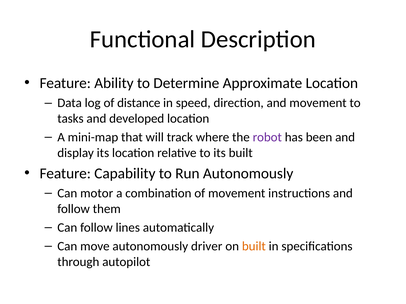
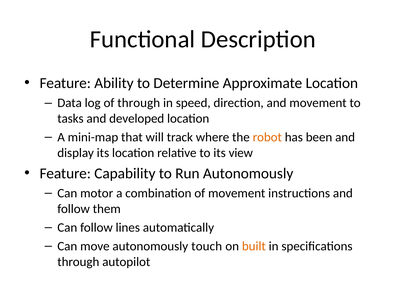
of distance: distance -> through
robot colour: purple -> orange
its built: built -> view
driver: driver -> touch
